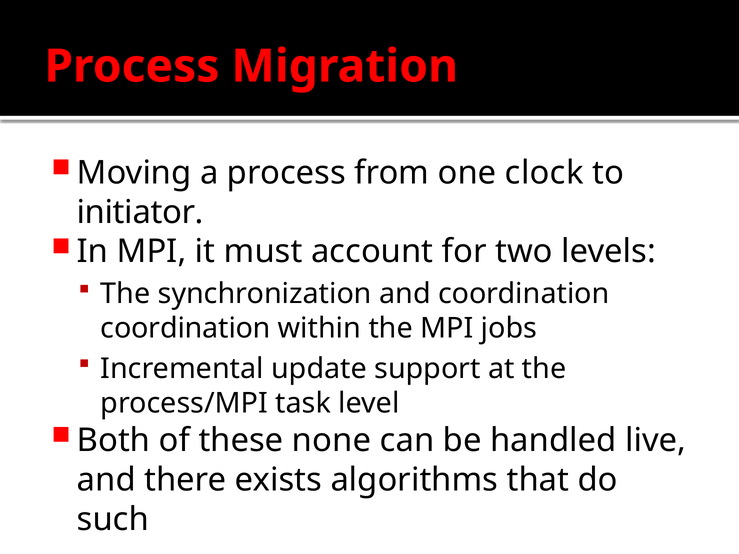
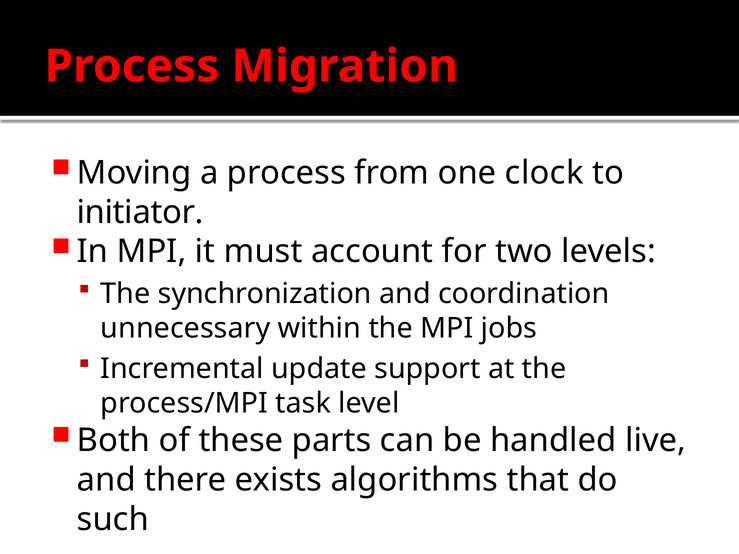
coordination at (186, 329): coordination -> unnecessary
none: none -> parts
